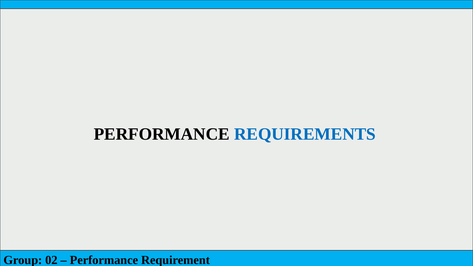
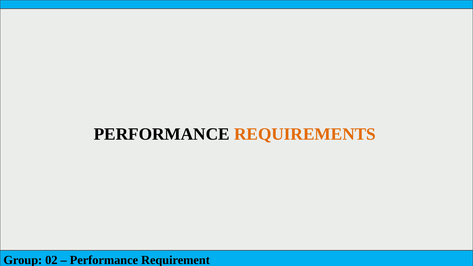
REQUIREMENTS colour: blue -> orange
